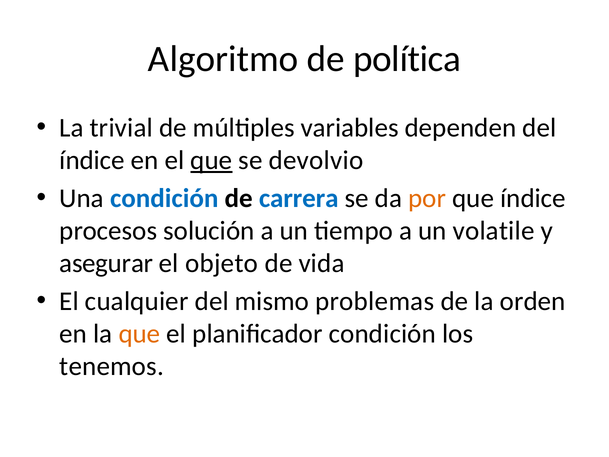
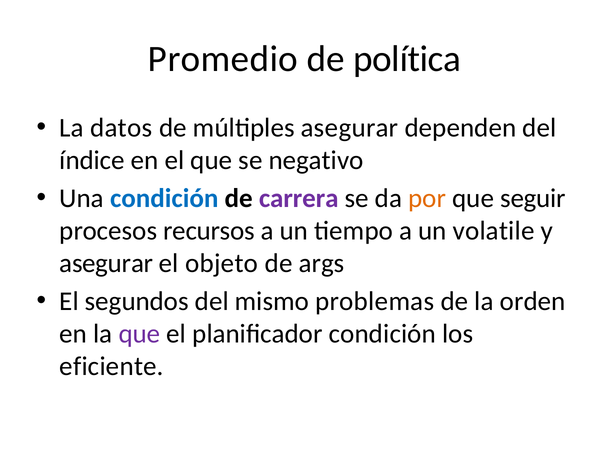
Algoritmo: Algoritmo -> Promedio
trivial: trivial -> datos
múltiples variables: variables -> asegurar
que at (211, 160) underline: present -> none
devolvio: devolvio -> negativo
carrera colour: blue -> purple
que índice: índice -> seguir
solución: solución -> recursos
vida: vida -> args
cualquier: cualquier -> segundos
que at (139, 334) colour: orange -> purple
tenemos: tenemos -> eficiente
